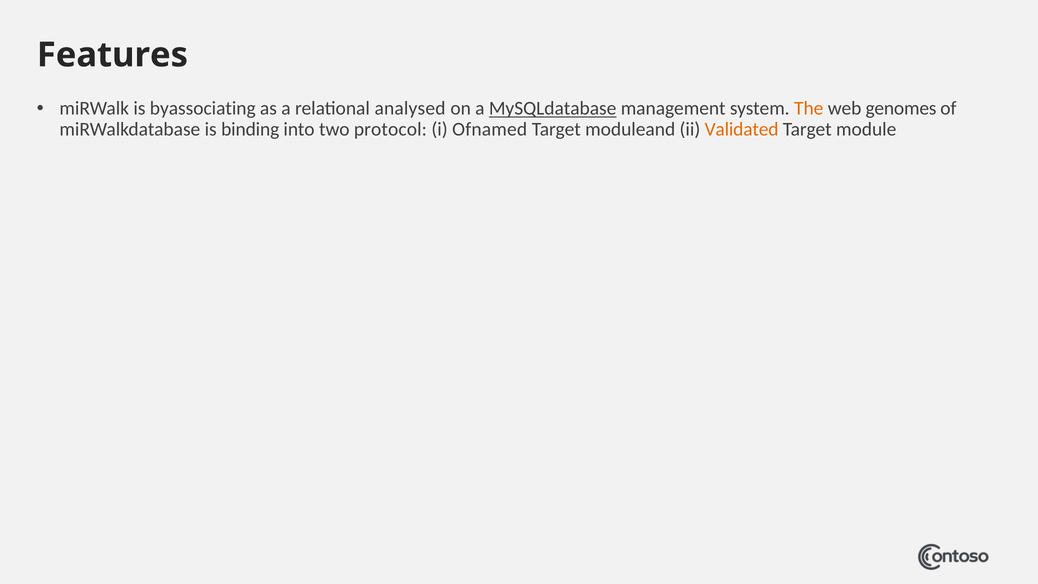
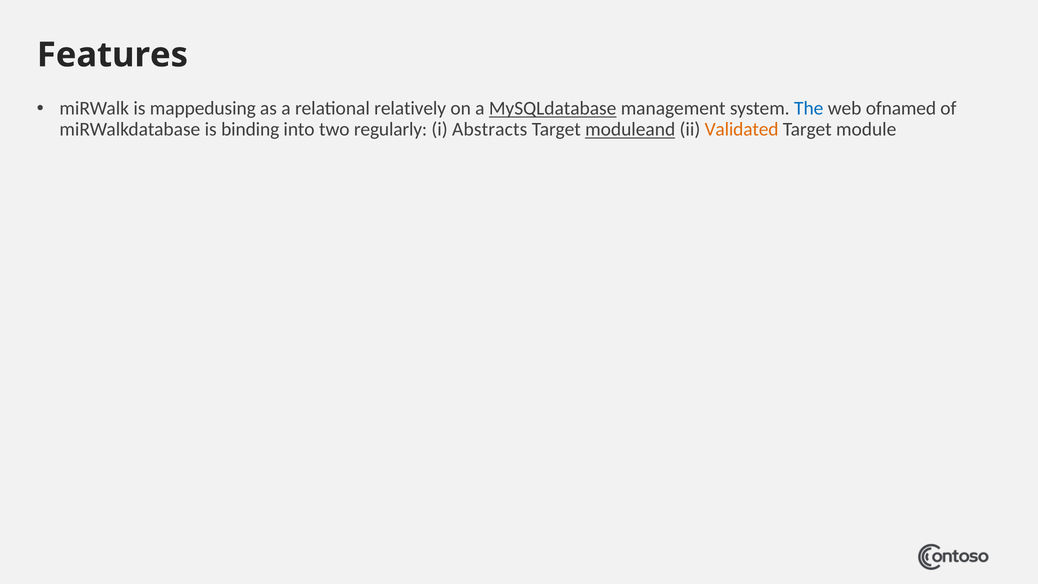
byassociating: byassociating -> mappedusing
analysed: analysed -> relatively
The colour: orange -> blue
genomes: genomes -> ofnamed
protocol: protocol -> regularly
Ofnamed: Ofnamed -> Abstracts
moduleand underline: none -> present
